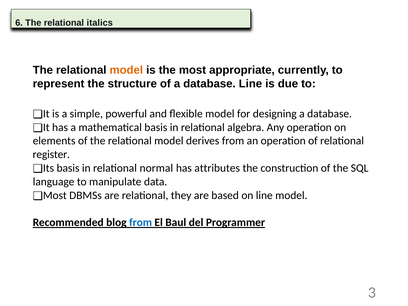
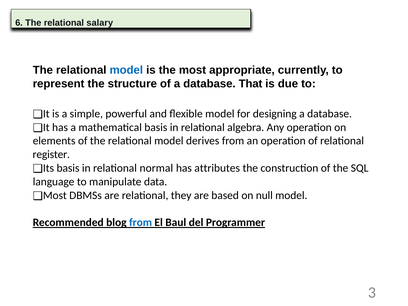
italics: italics -> salary
model at (126, 70) colour: orange -> blue
database Line: Line -> That
on line: line -> null
